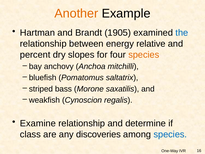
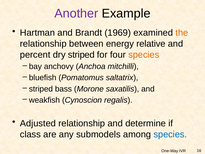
Another colour: orange -> purple
1905: 1905 -> 1969
the colour: blue -> orange
dry slopes: slopes -> striped
Examine: Examine -> Adjusted
discoveries: discoveries -> submodels
